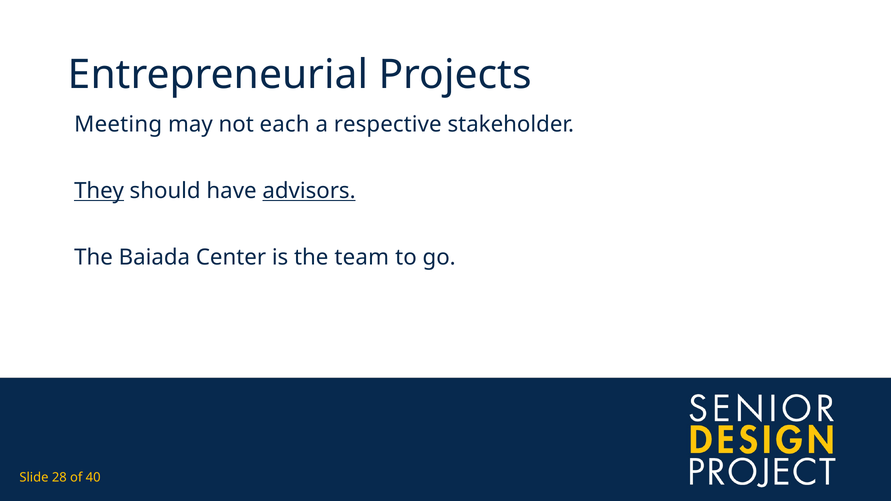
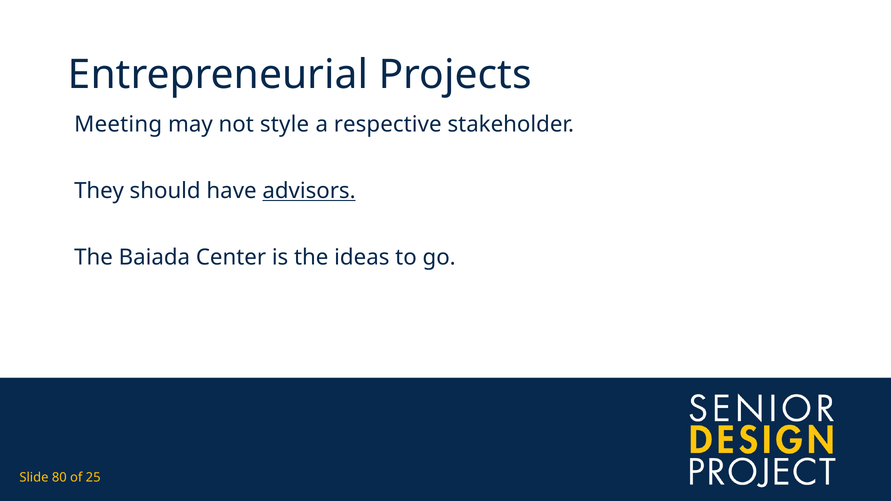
each: each -> style
They underline: present -> none
team: team -> ideas
28: 28 -> 80
40: 40 -> 25
